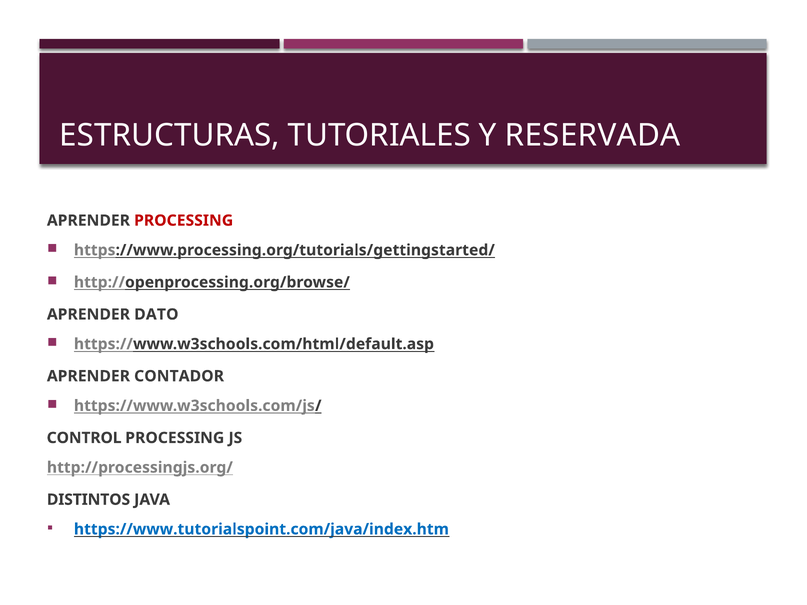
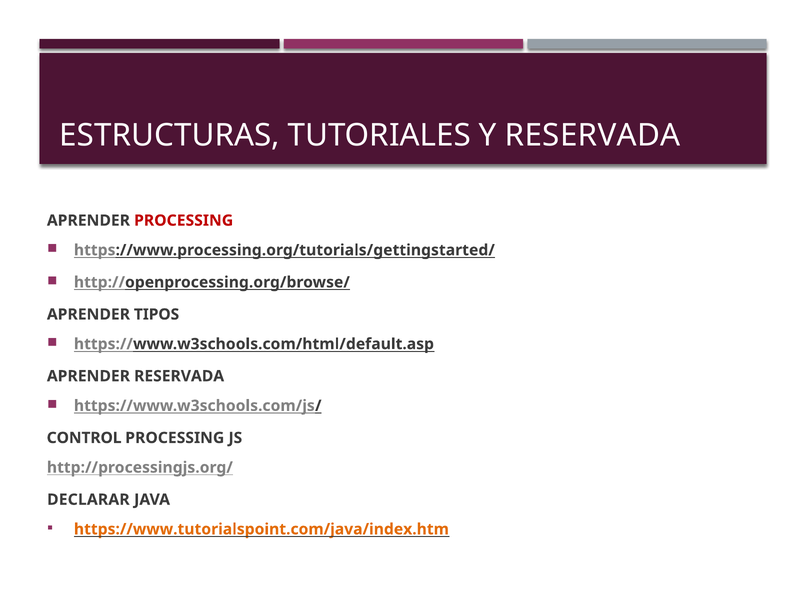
DATO: DATO -> TIPOS
APRENDER CONTADOR: CONTADOR -> RESERVADA
DISTINTOS: DISTINTOS -> DECLARAR
https://www.tutorialspoint.com/java/index.htm colour: blue -> orange
